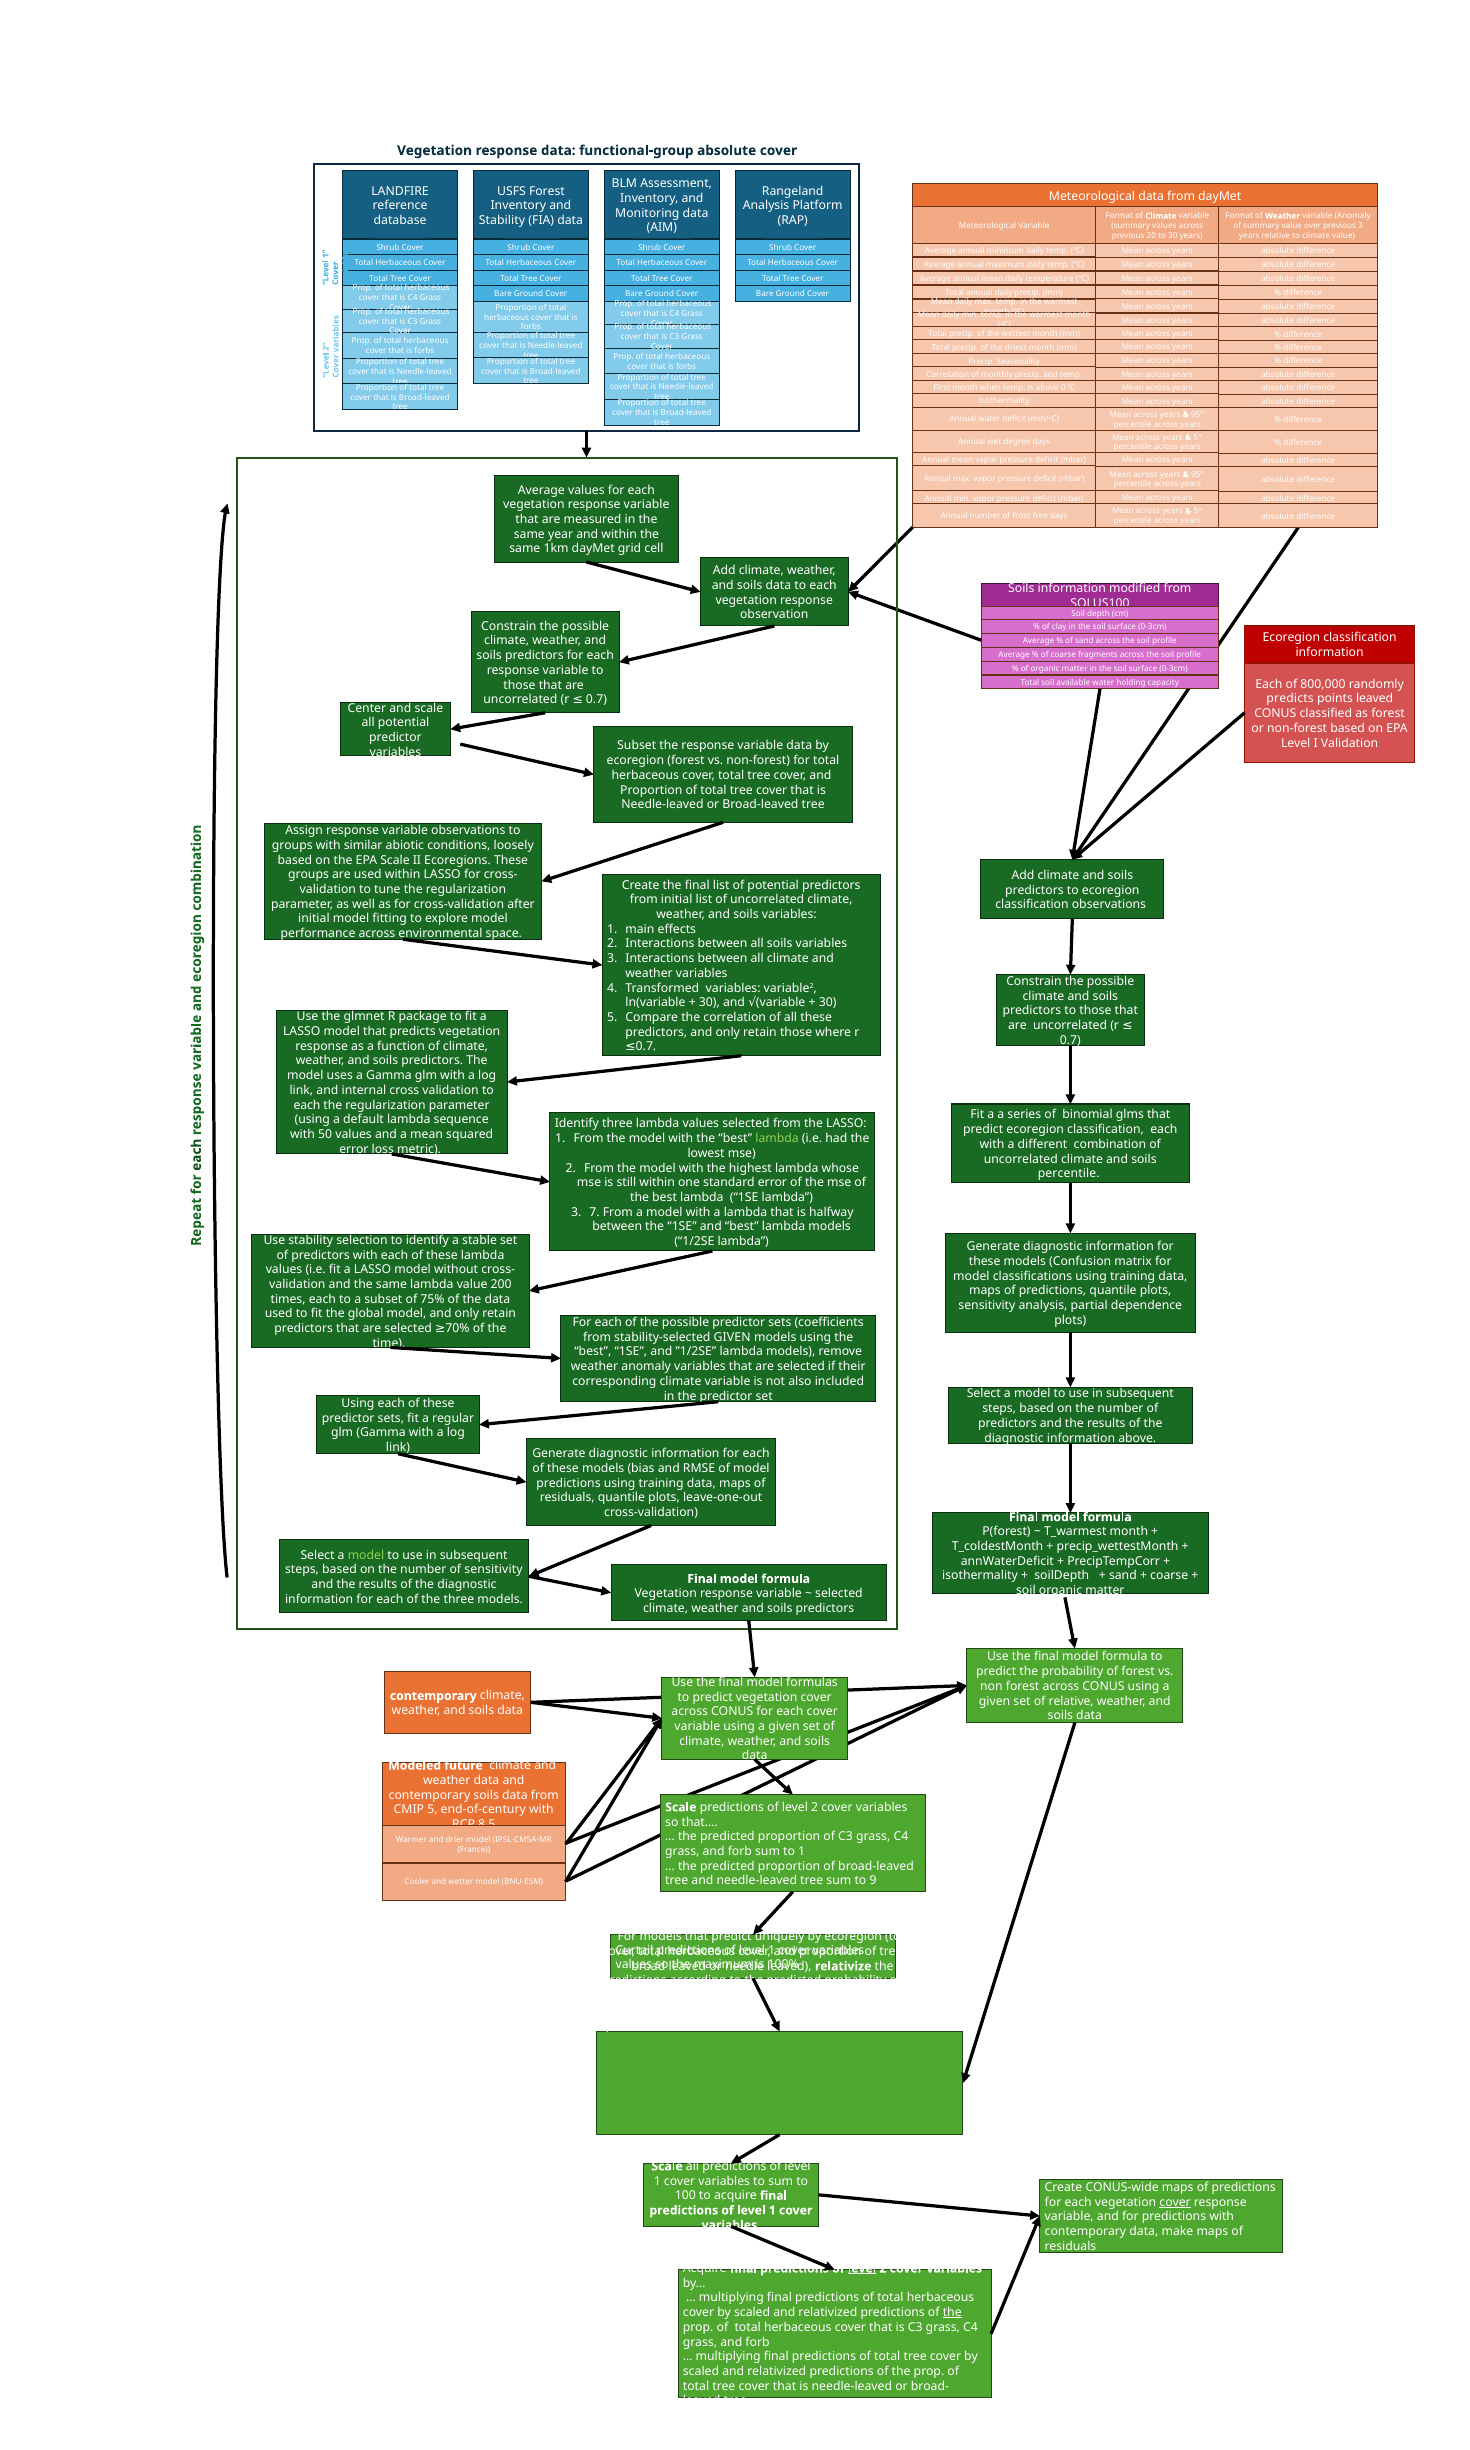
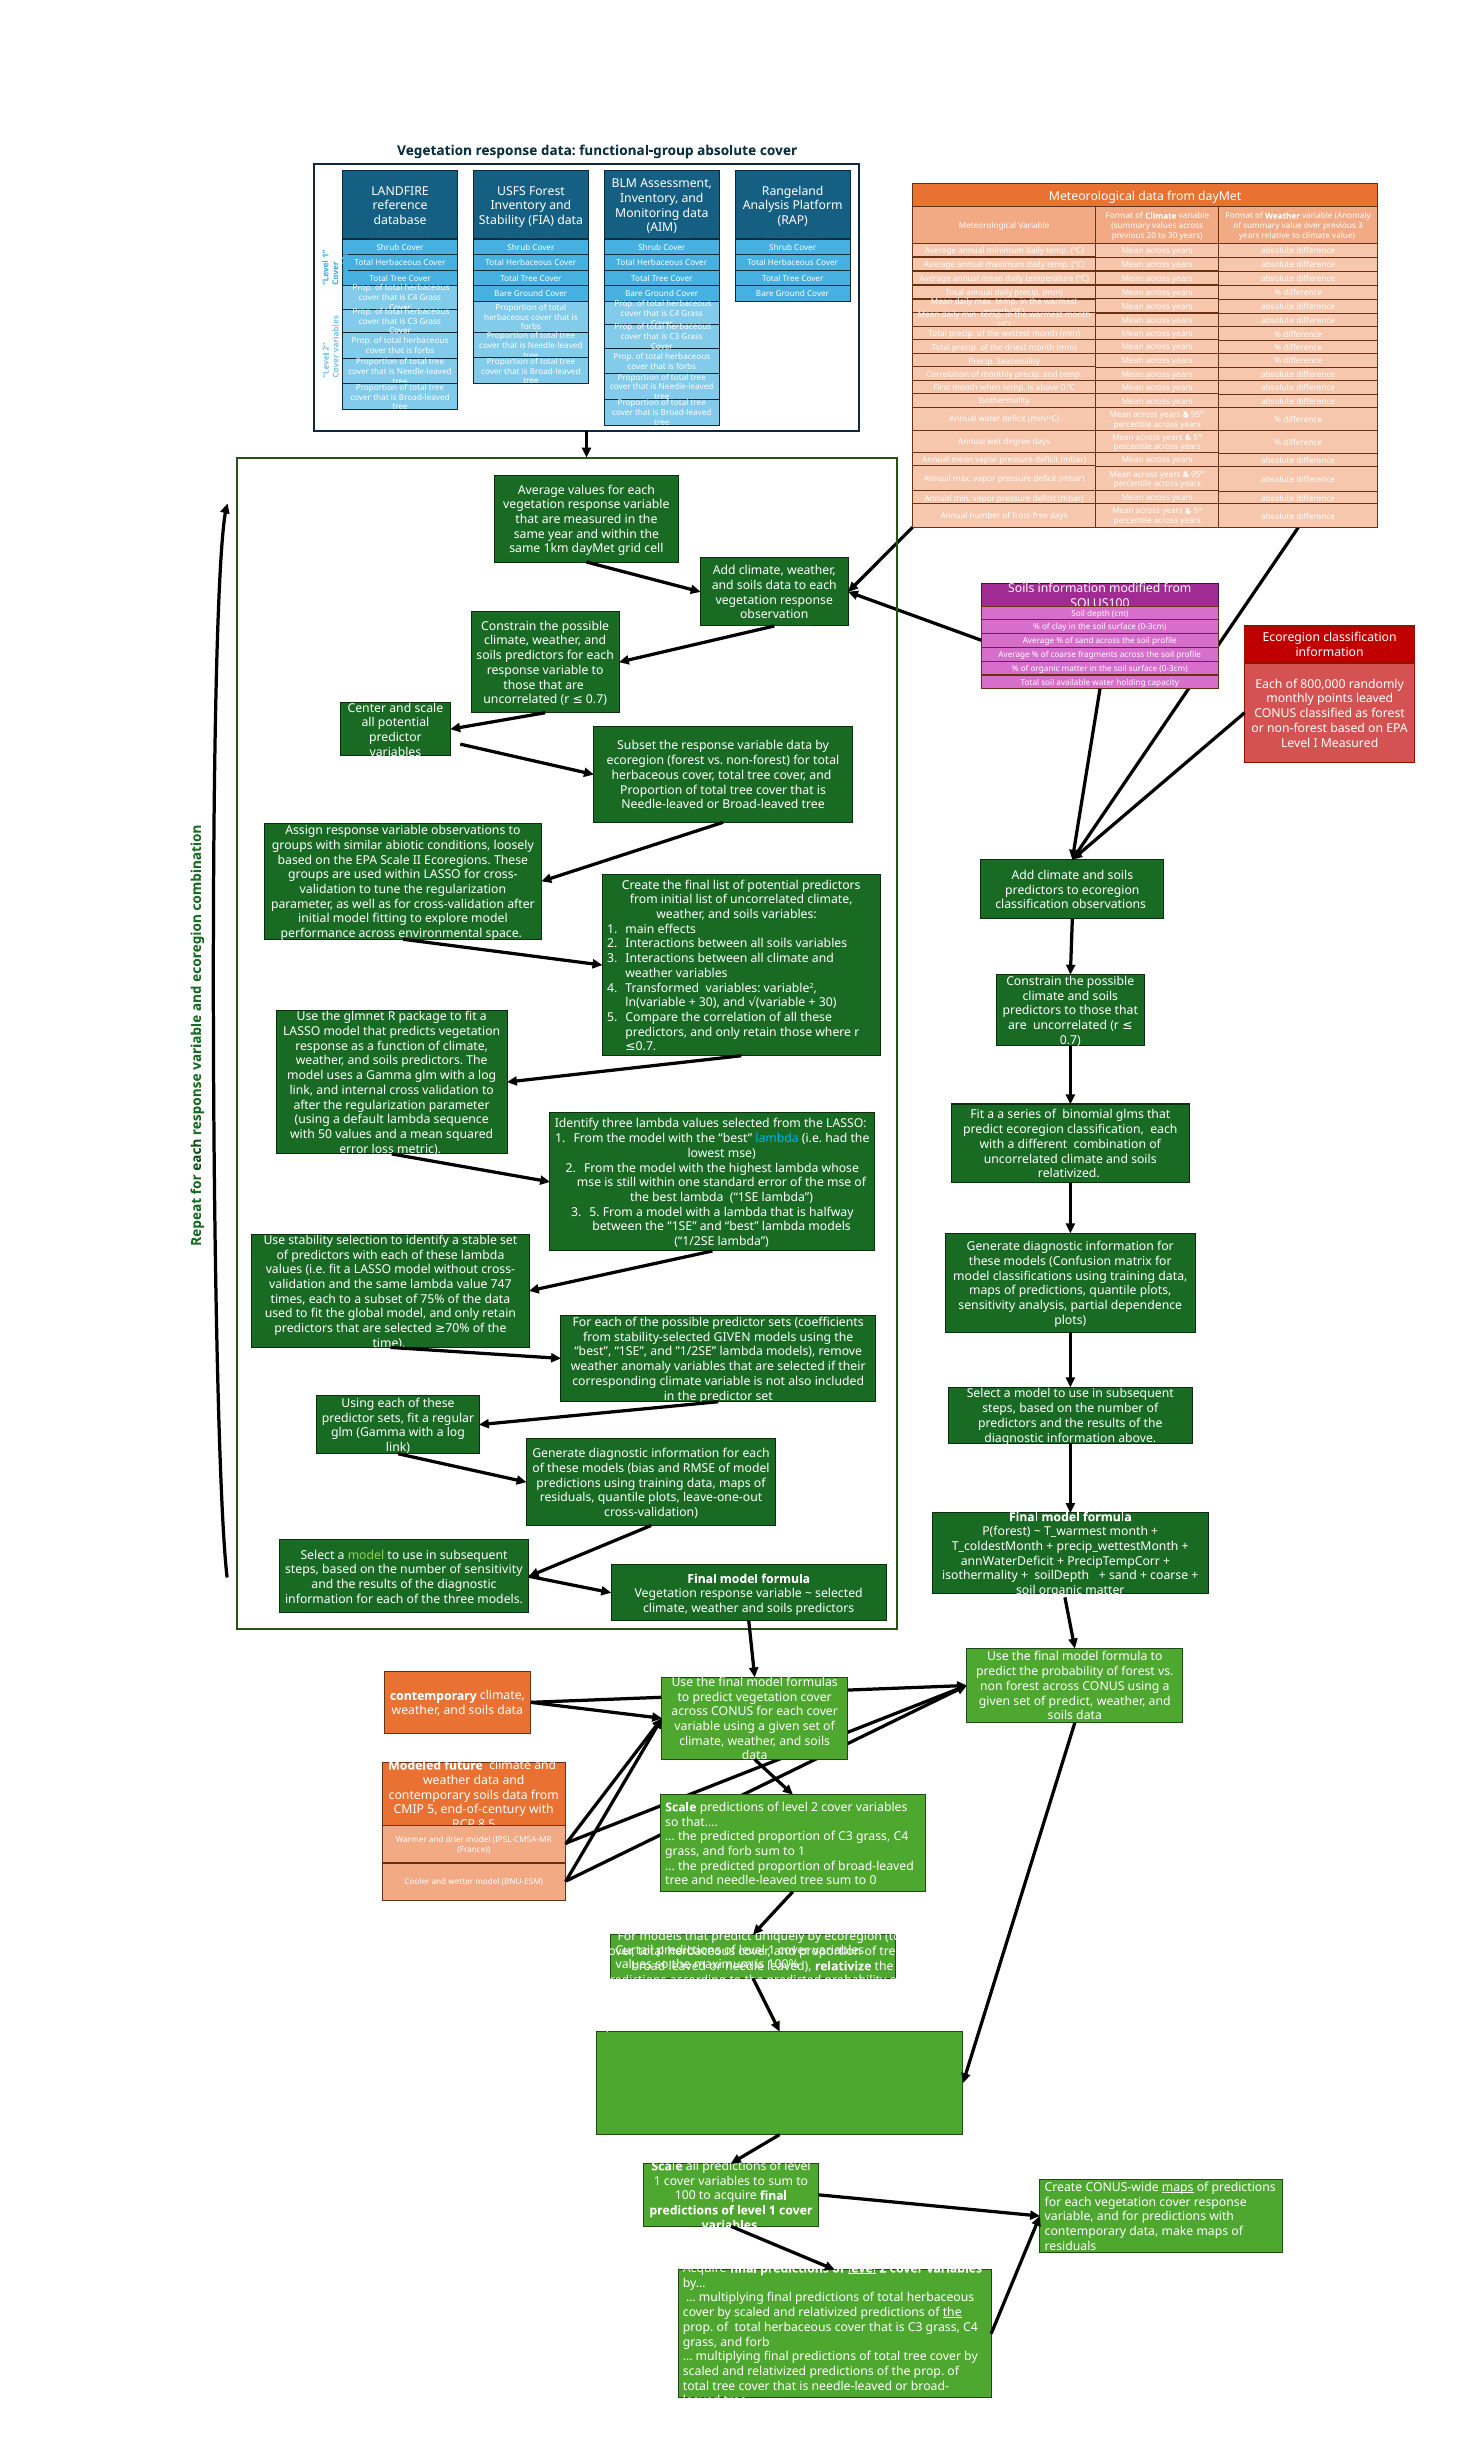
predicts at (1290, 699): predicts -> monthly
I Validation: Validation -> Measured
each at (307, 1105): each -> after
lambda at (777, 1139) colour: light green -> light blue
percentile at (1069, 1174): percentile -> relativized
3 7: 7 -> 5
200: 200 -> 747
of relative: relative -> predict
to 9: 9 -> 0
maps at (1178, 2187) underline: none -> present
cover at (1175, 2202) underline: present -> none
